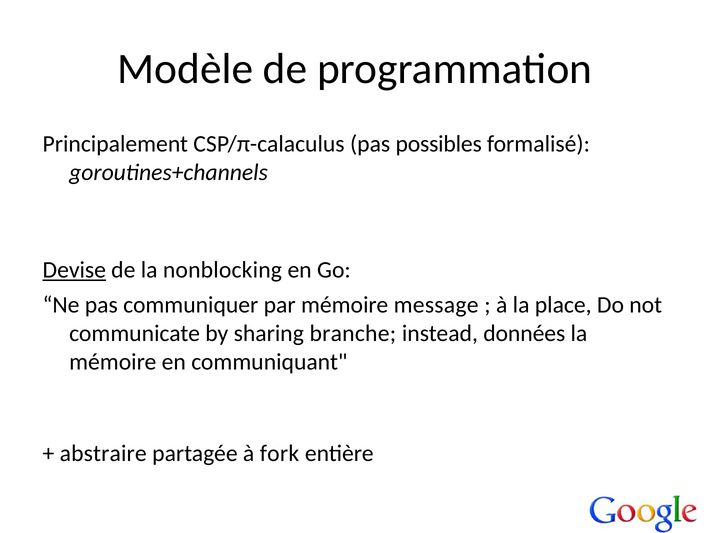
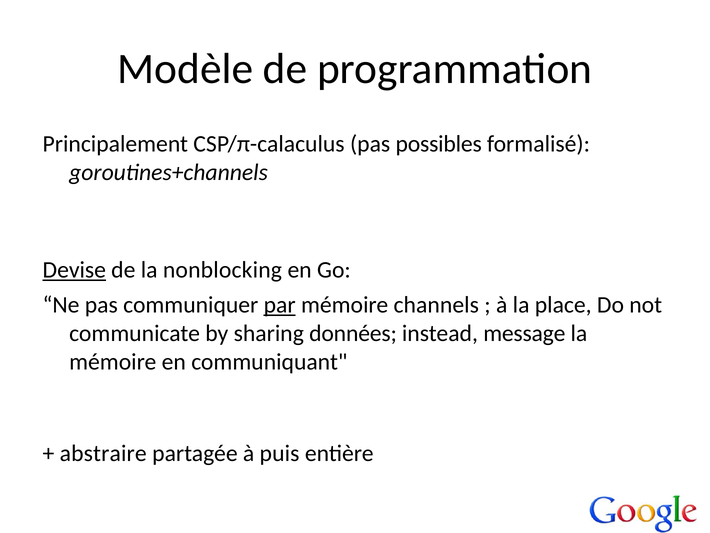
par underline: none -> present
message: message -> channels
branche: branche -> données
données: données -> message
fork: fork -> puis
